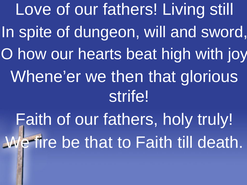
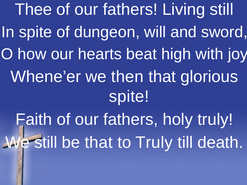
Love: Love -> Thee
strife at (129, 97): strife -> spite
We fire: fire -> still
to Faith: Faith -> Truly
